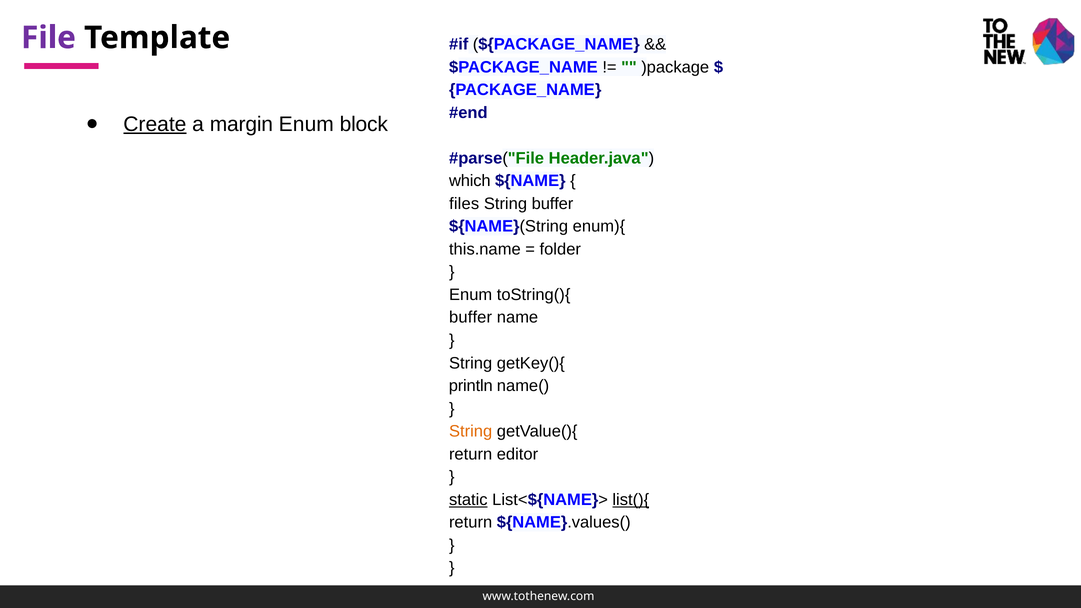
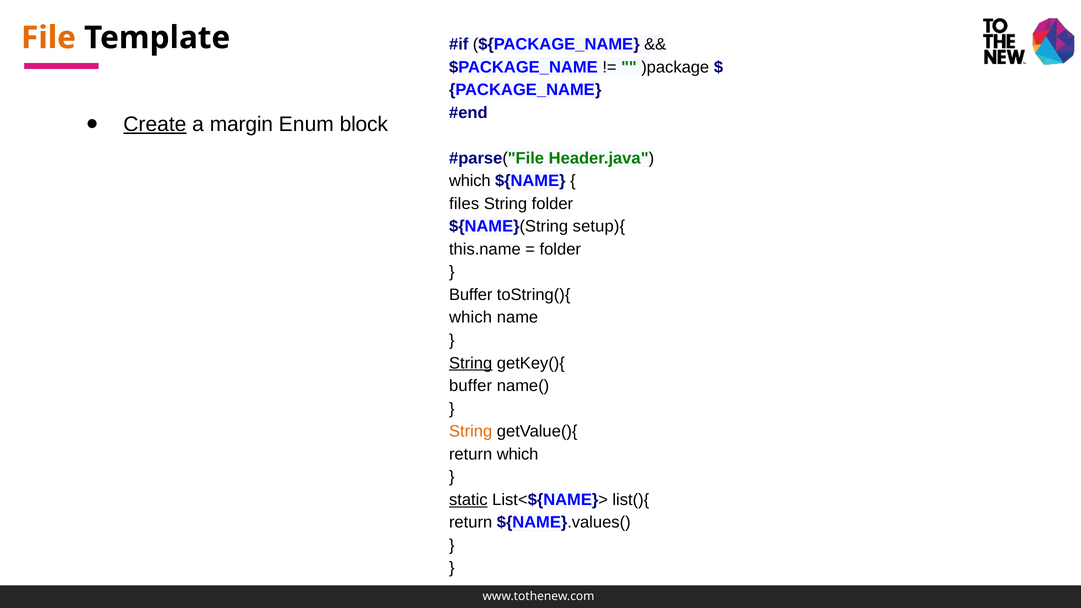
File colour: purple -> orange
String buffer: buffer -> folder
enum){: enum){ -> setup){
Enum at (471, 295): Enum -> Buffer
buffer at (471, 318): buffer -> which
String at (471, 363) underline: none -> present
println at (471, 386): println -> buffer
return editor: editor -> which
list(){ underline: present -> none
